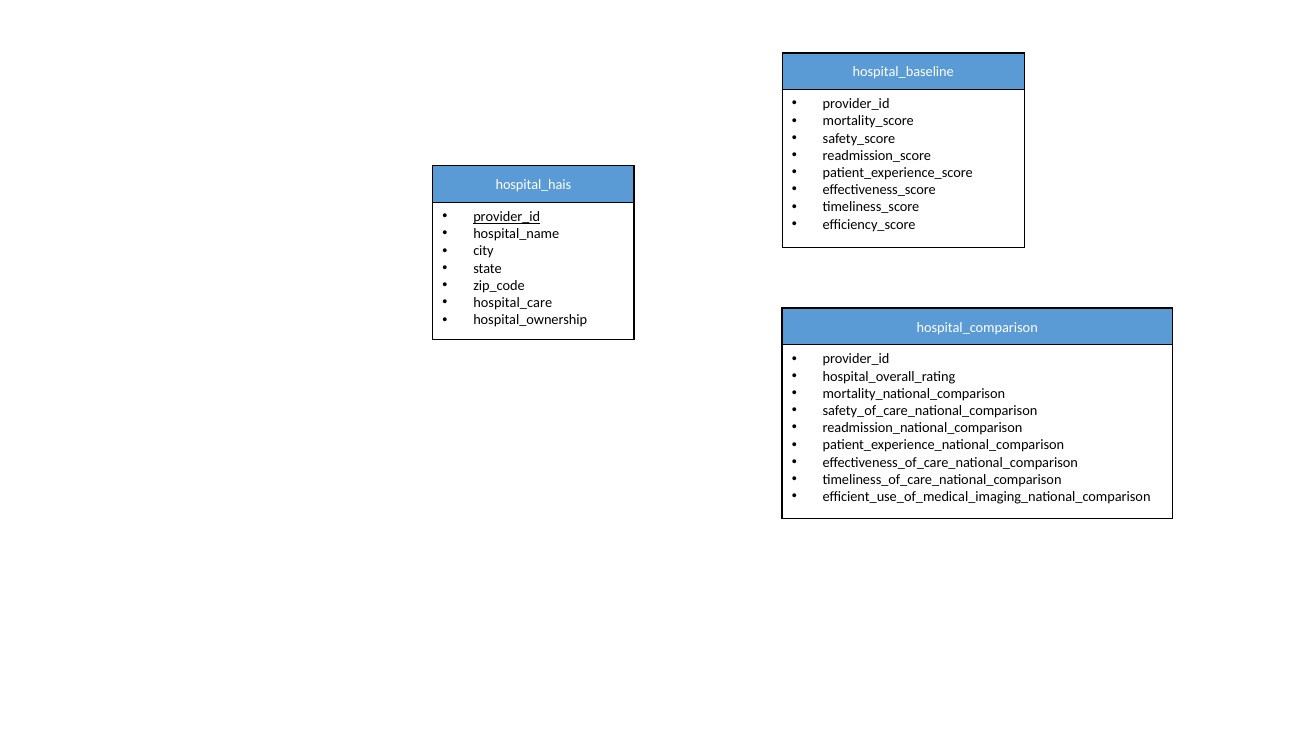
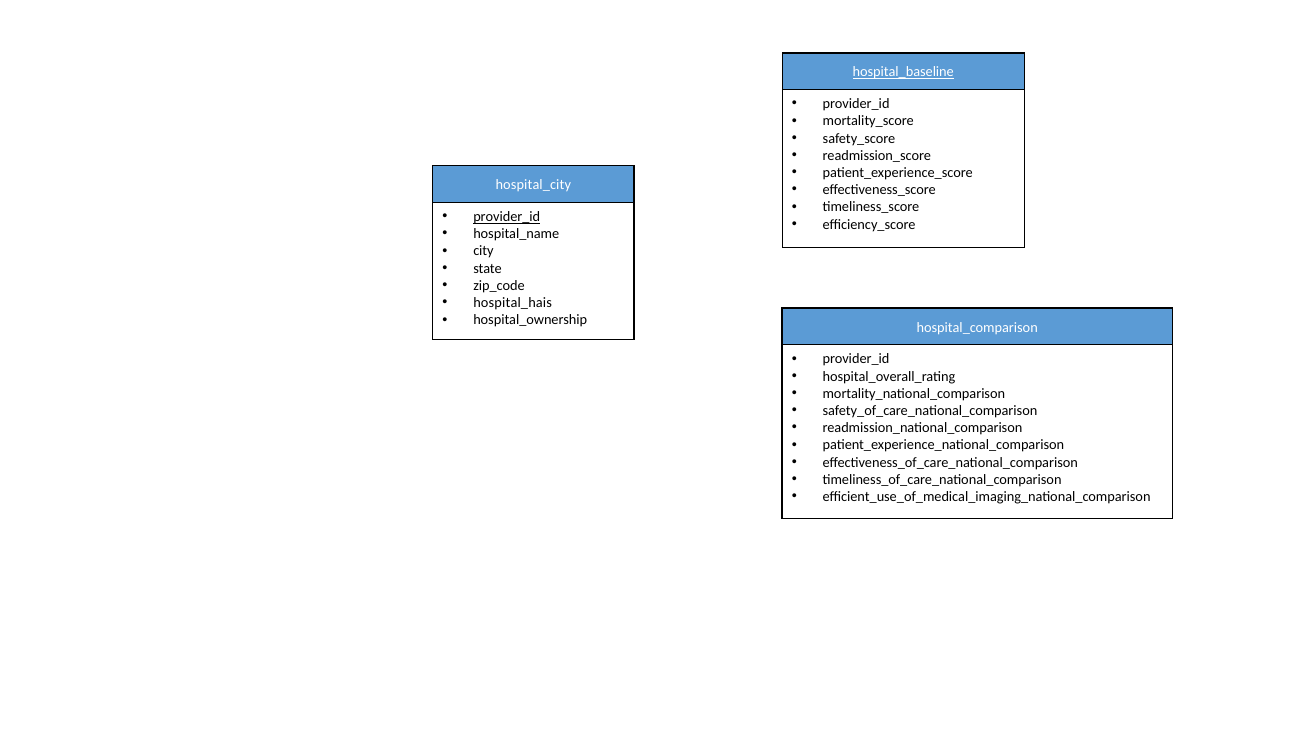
hospital_baseline underline: none -> present
hospital_hais: hospital_hais -> hospital_city
hospital_care: hospital_care -> hospital_hais
